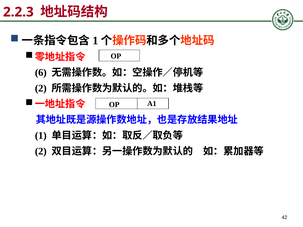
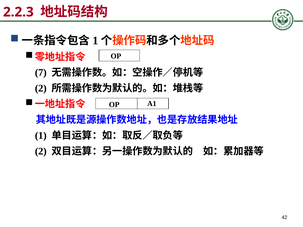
6: 6 -> 7
